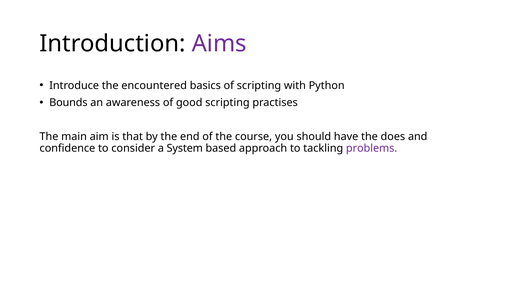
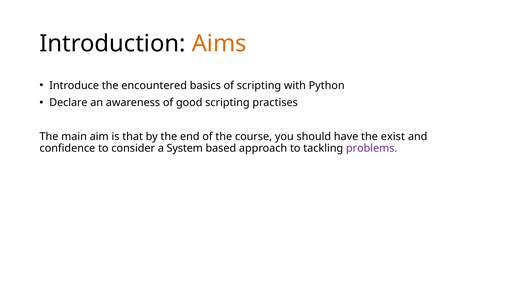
Aims colour: purple -> orange
Bounds: Bounds -> Declare
does: does -> exist
